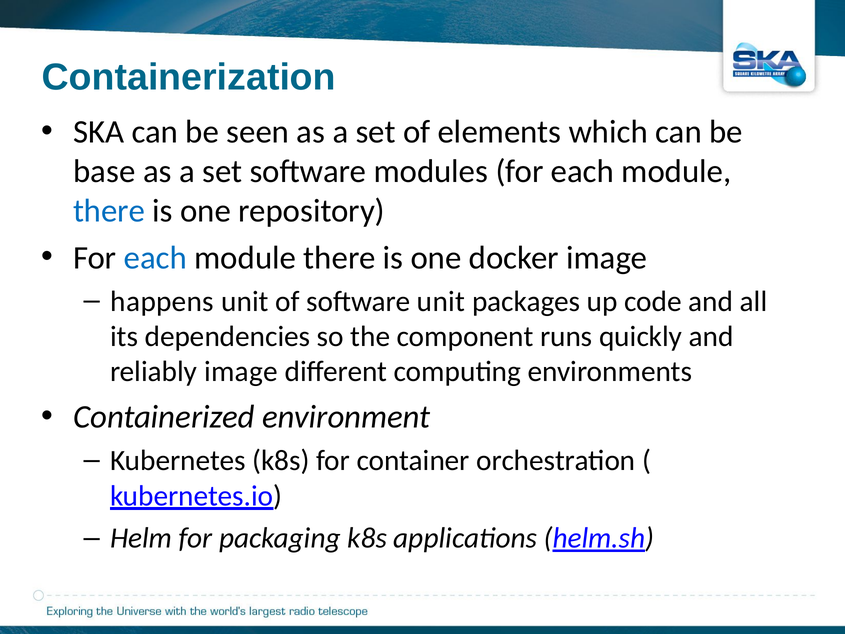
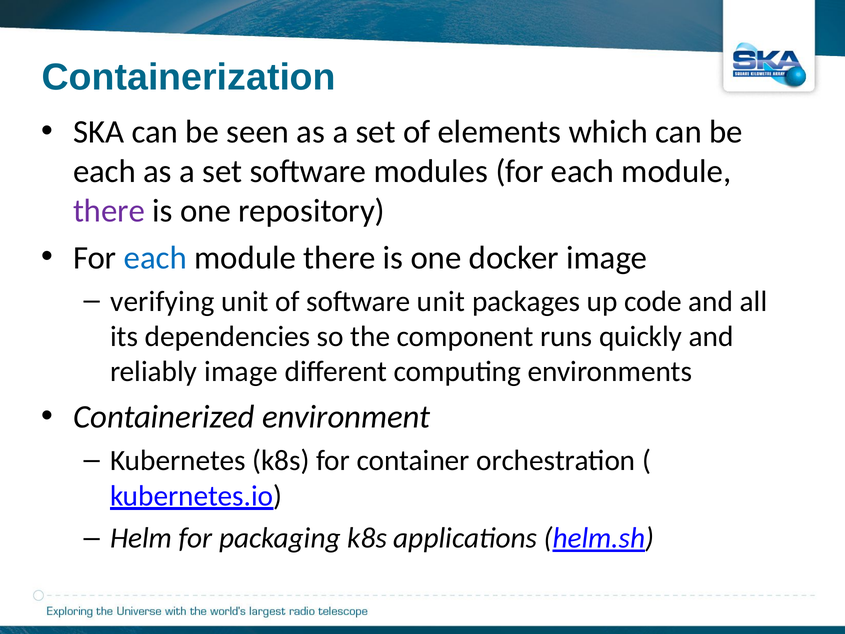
base at (104, 171): base -> each
there at (109, 211) colour: blue -> purple
happens: happens -> verifying
